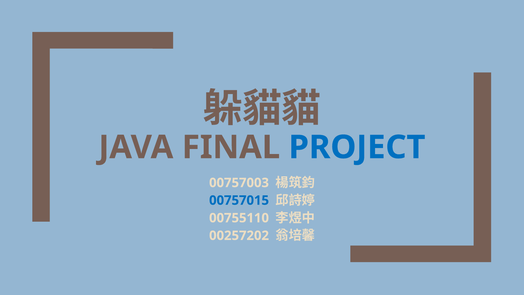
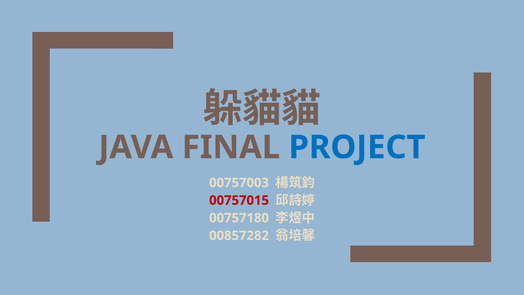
00757015 colour: blue -> red
00755110: 00755110 -> 00757180
00257202: 00257202 -> 00857282
